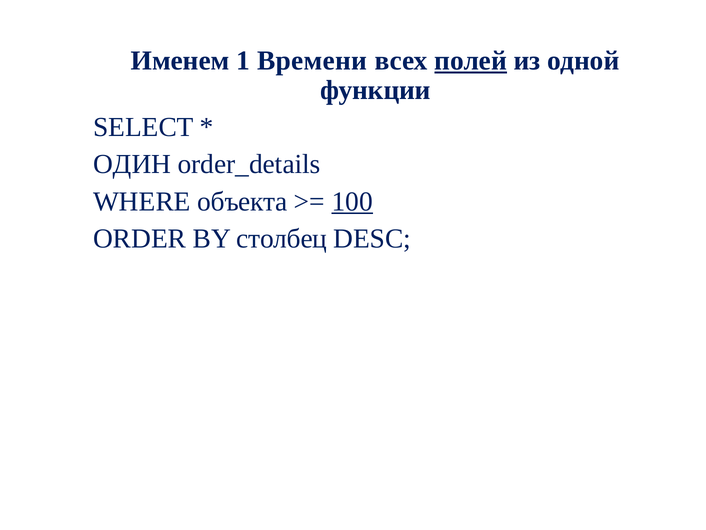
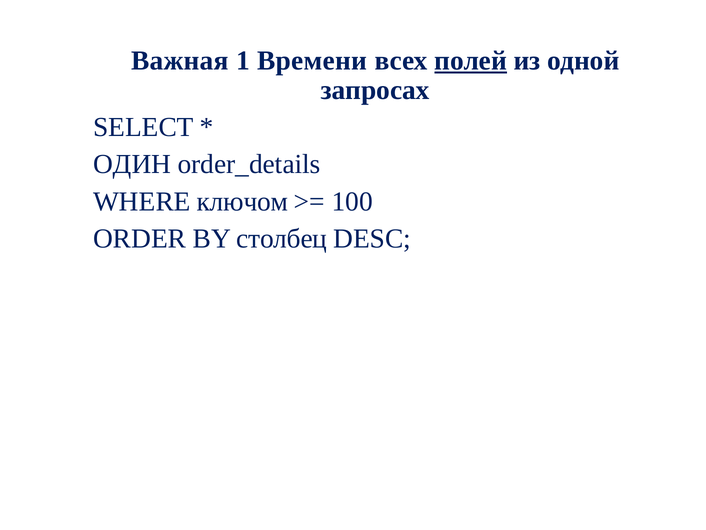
Именем: Именем -> Важная
функции: функции -> запросах
объекта: объекта -> ключом
100 underline: present -> none
